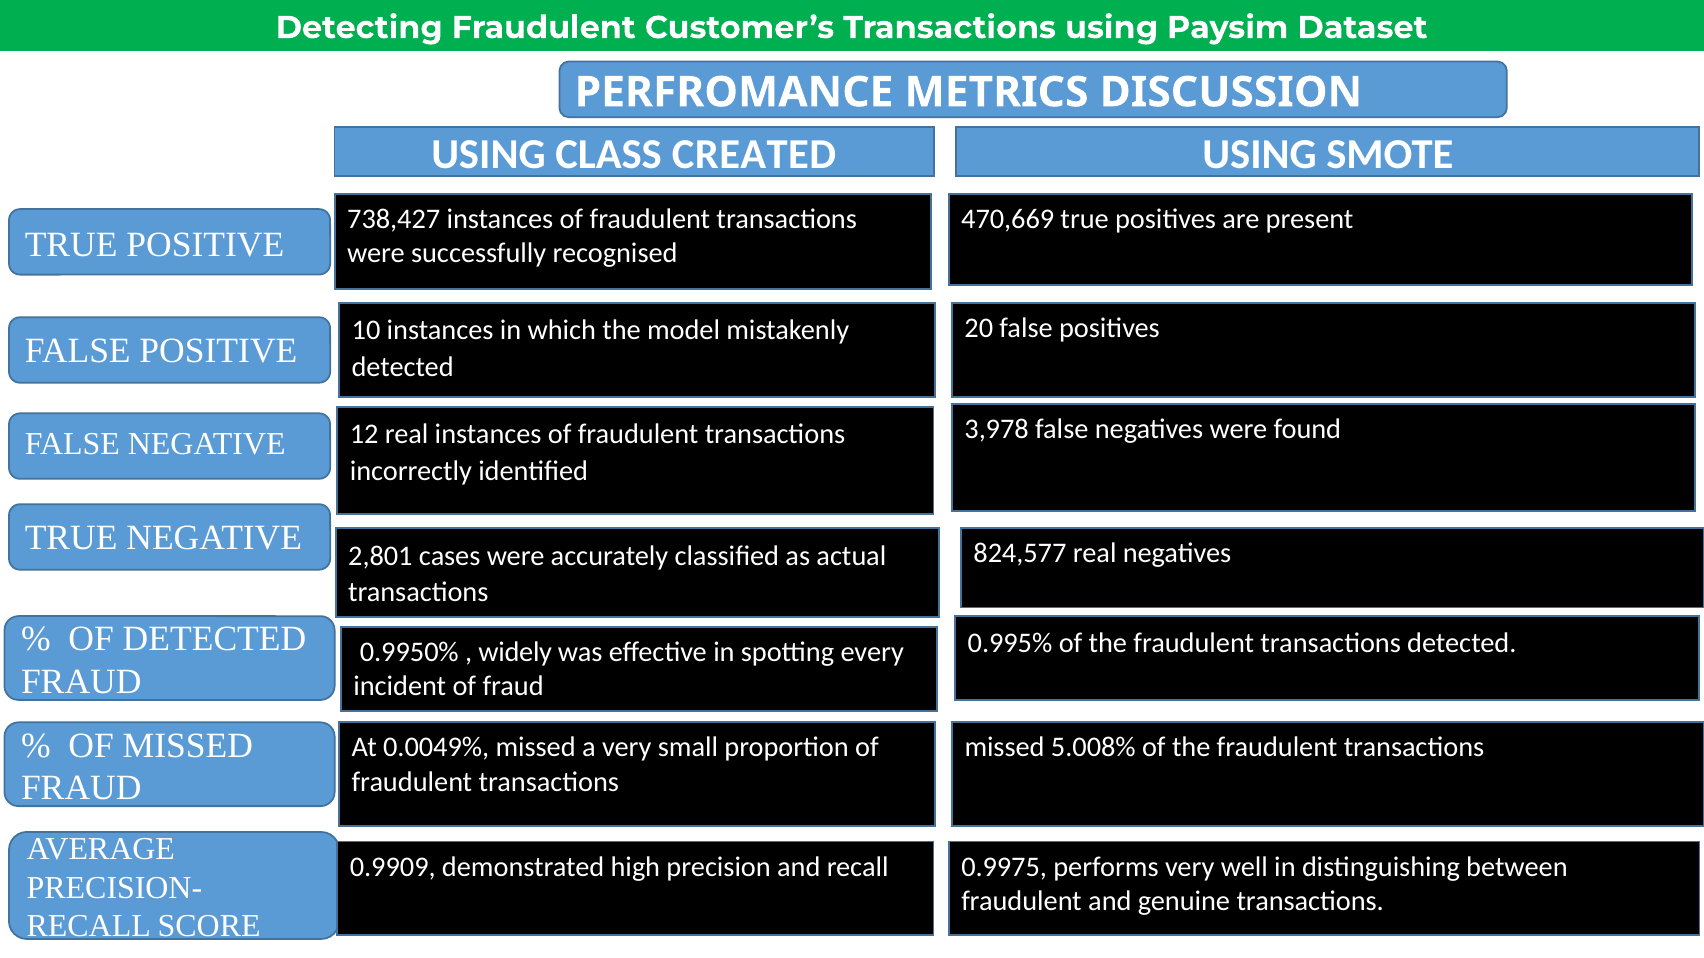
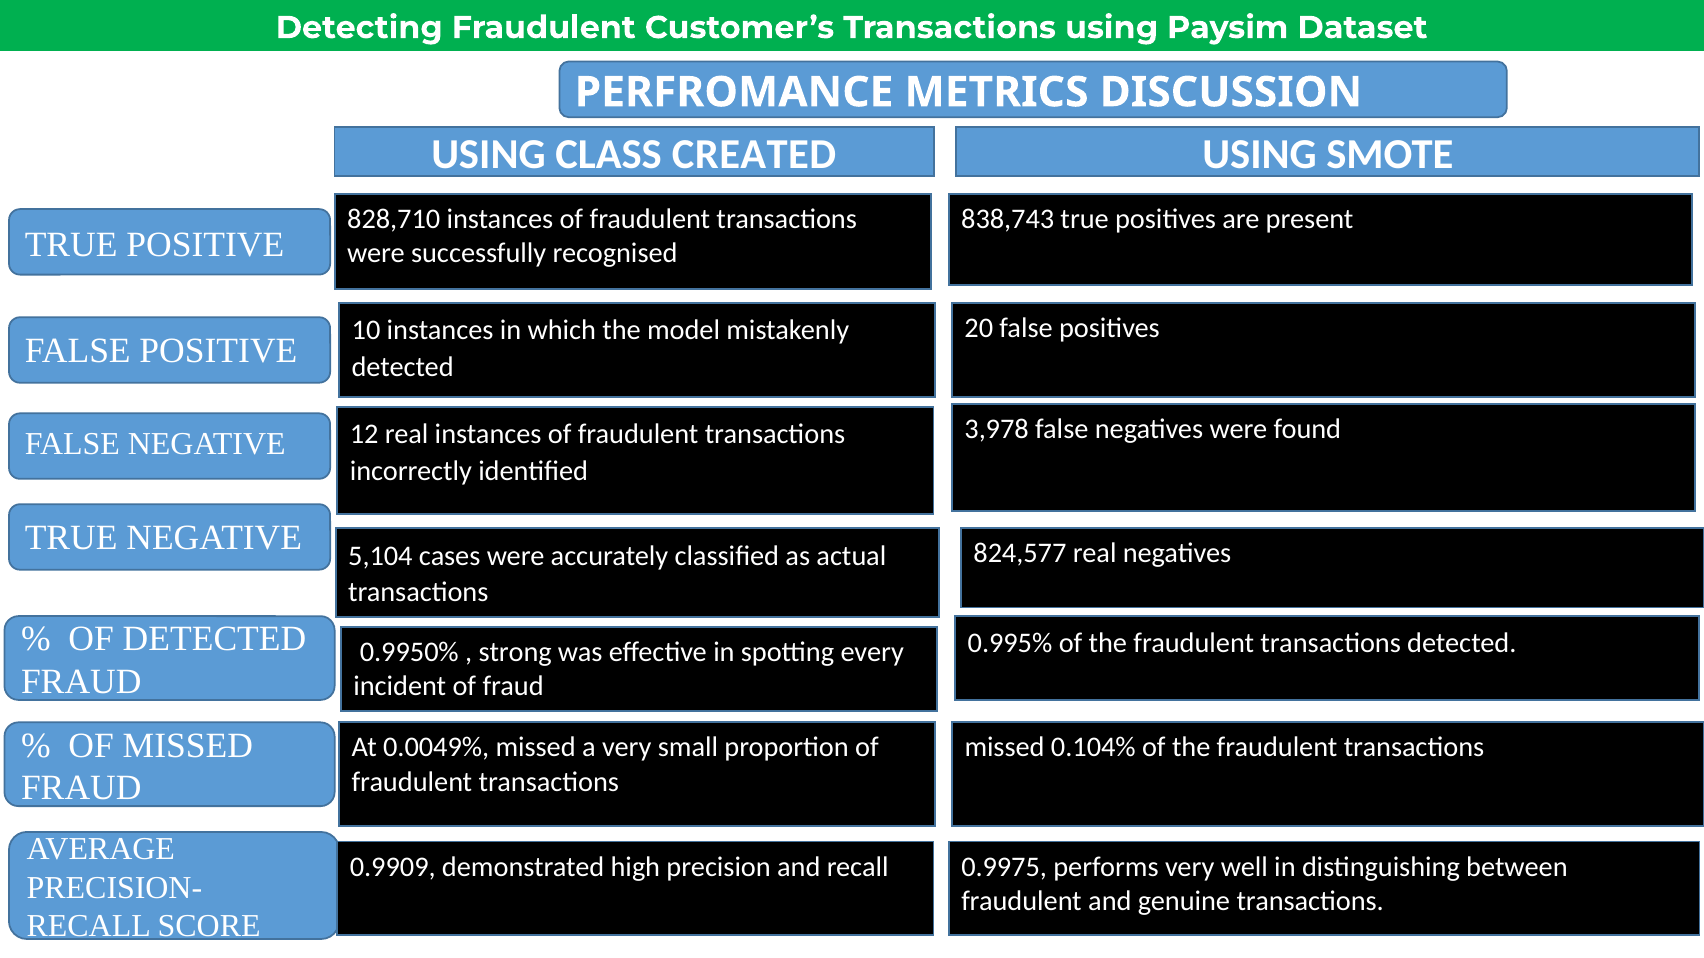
738,427: 738,427 -> 828,710
470,669: 470,669 -> 838,743
2,801: 2,801 -> 5,104
widely: widely -> strong
5.008%: 5.008% -> 0.104%
